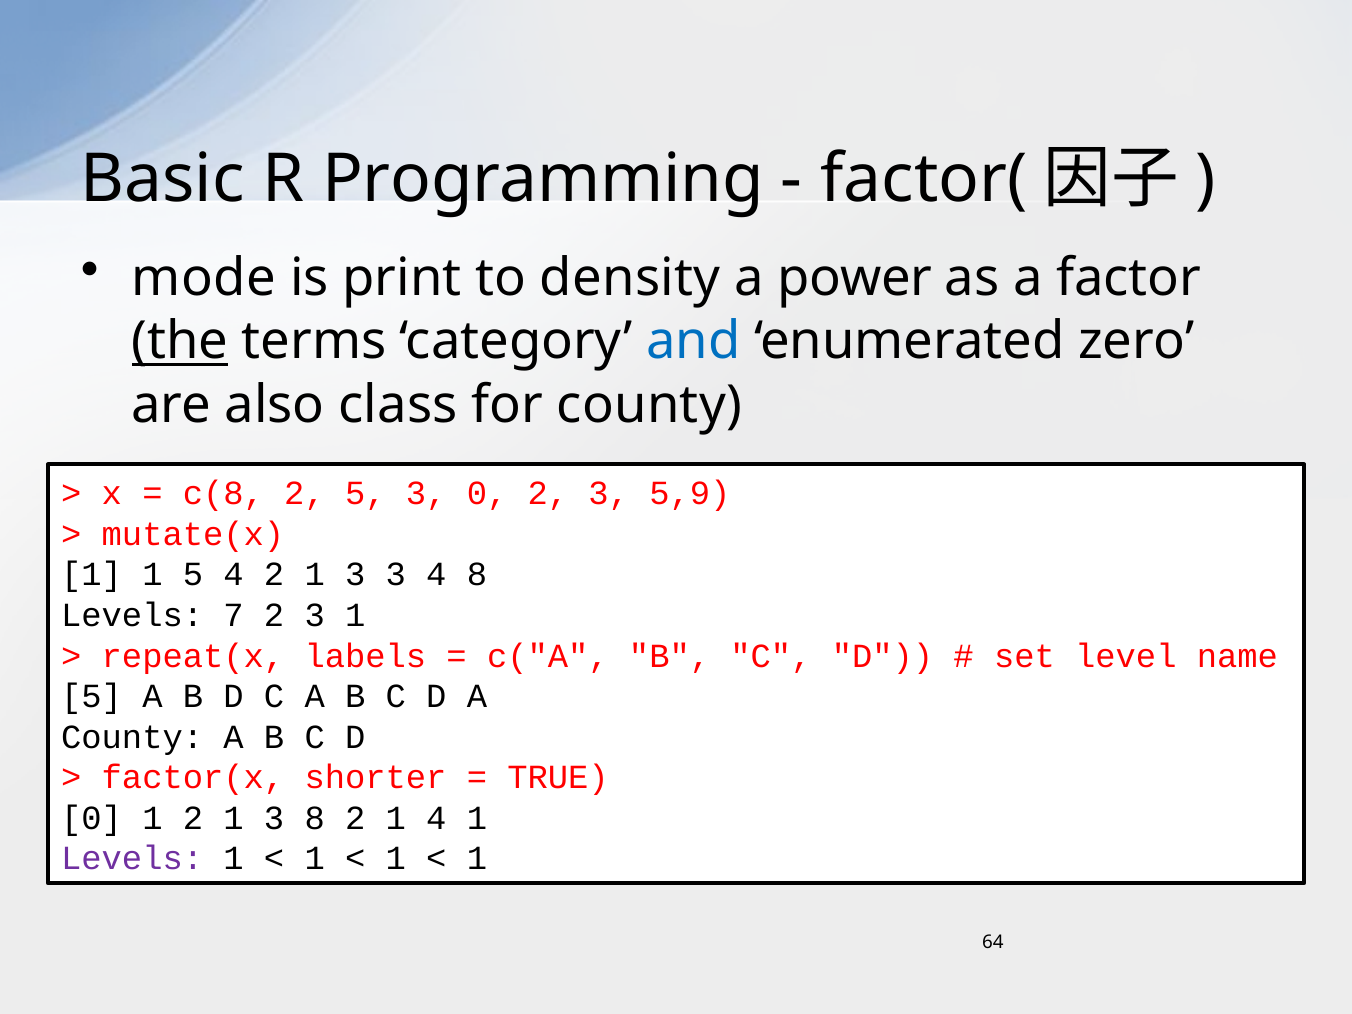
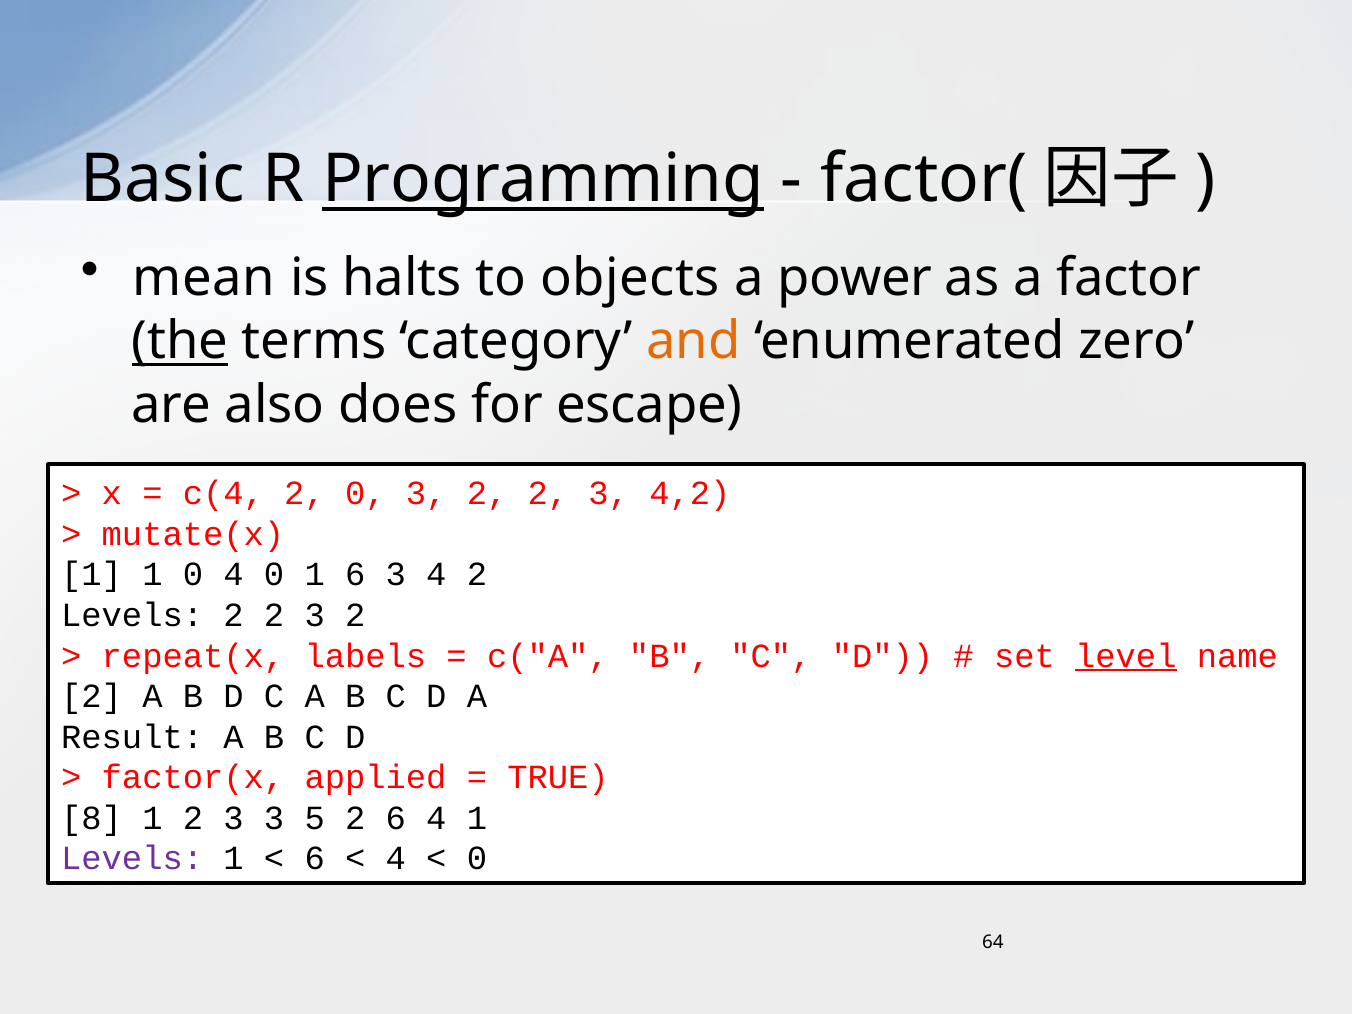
Programming underline: none -> present
mode: mode -> mean
print: print -> halts
density: density -> objects
and colour: blue -> orange
class: class -> does
for county: county -> escape
c(8: c(8 -> c(4
2 5: 5 -> 0
0 at (487, 494): 0 -> 2
5,9: 5,9 -> 4,2
1 5: 5 -> 0
4 2: 2 -> 0
3 at (355, 575): 3 -> 6
4 8: 8 -> 2
Levels 7: 7 -> 2
2 3 1: 1 -> 2
level underline: none -> present
5 at (92, 696): 5 -> 2
County at (132, 737): County -> Result
shorter: shorter -> applied
0 at (92, 818): 0 -> 8
1 2 1: 1 -> 3
3 8: 8 -> 5
1 at (396, 818): 1 -> 6
1 at (315, 859): 1 -> 6
1 at (396, 859): 1 -> 4
1 at (477, 859): 1 -> 0
